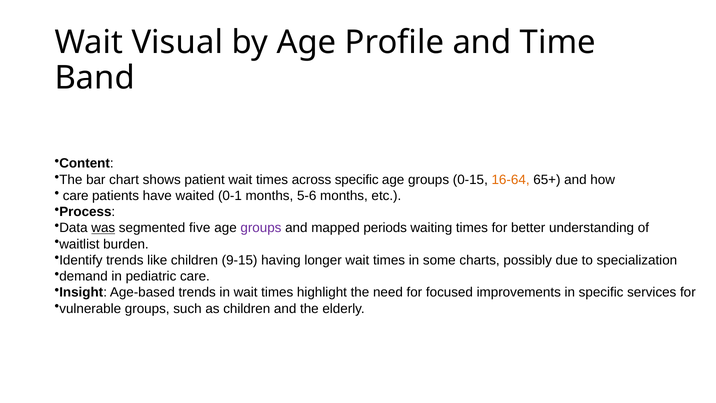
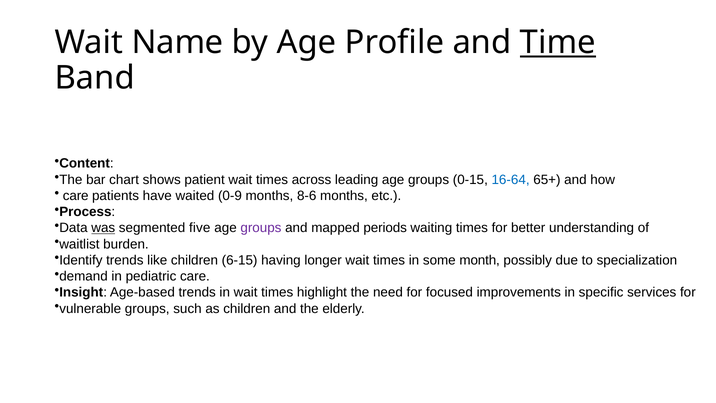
Visual: Visual -> Name
Time underline: none -> present
across specific: specific -> leading
16-64 colour: orange -> blue
0-1: 0-1 -> 0-9
5-6: 5-6 -> 8-6
9-15: 9-15 -> 6-15
charts: charts -> month
